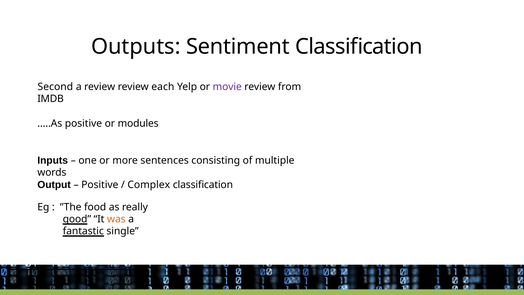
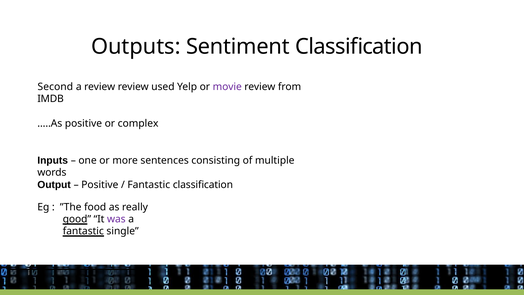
each: each -> used
modules: modules -> complex
Complex at (149, 185): Complex -> Fantastic
was colour: orange -> purple
